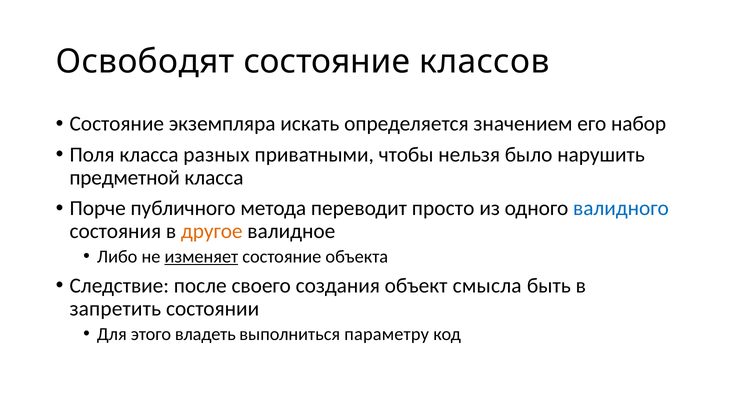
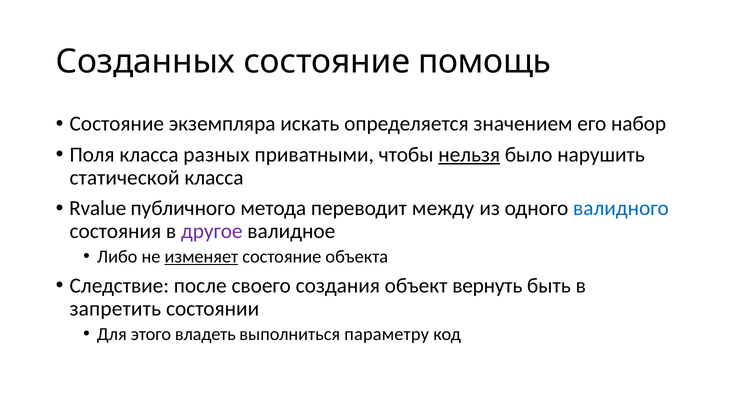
Освободят: Освободят -> Созданных
классов: классов -> помощь
нельзя underline: none -> present
предметной: предметной -> статической
Порче: Порче -> Rvalue
просто: просто -> между
другое colour: orange -> purple
смысла: смысла -> вернуть
